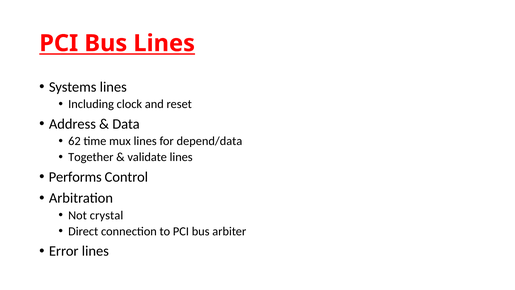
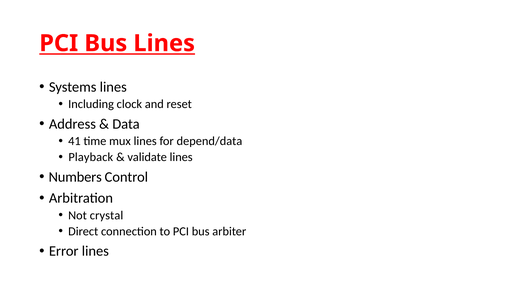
62: 62 -> 41
Together: Together -> Playback
Performs: Performs -> Numbers
